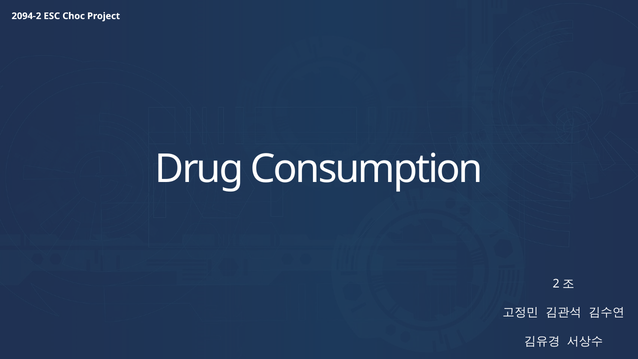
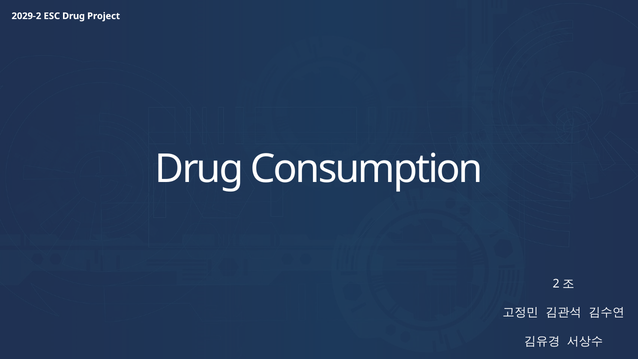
2094-2: 2094-2 -> 2029-2
ESC Choc: Choc -> Drug
